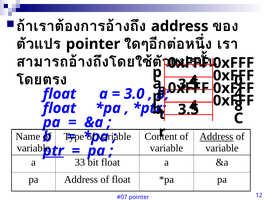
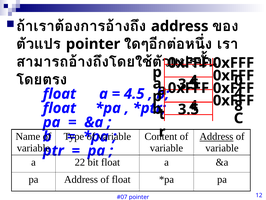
3.0: 3.0 -> 4.5
ptr underline: present -> none
33: 33 -> 22
